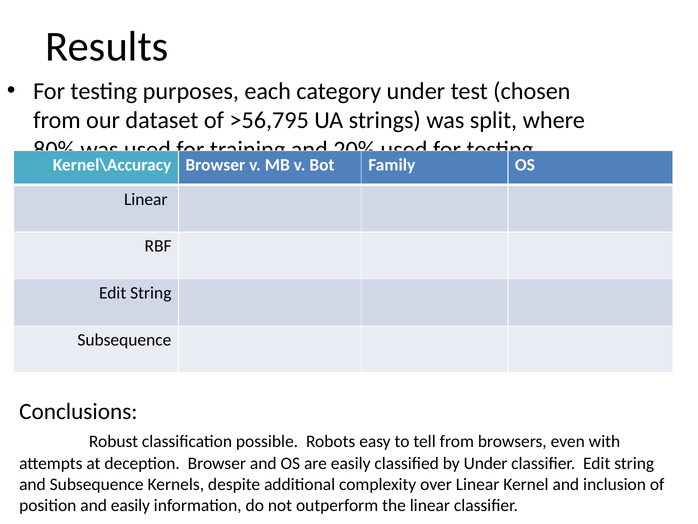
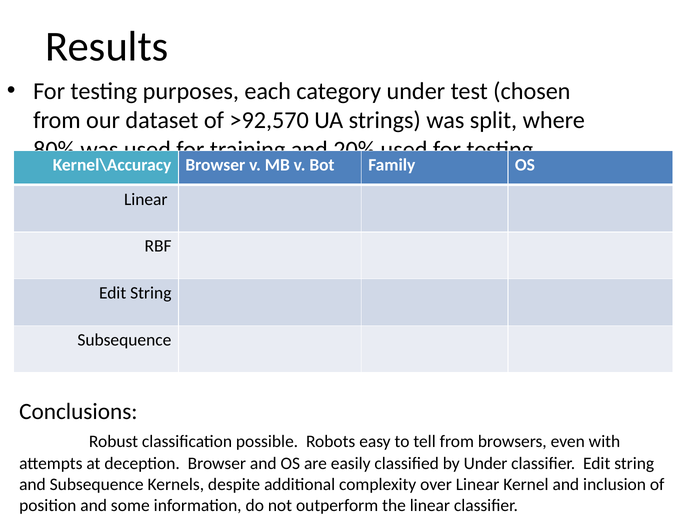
>56,795: >56,795 -> >92,570
and easily: easily -> some
